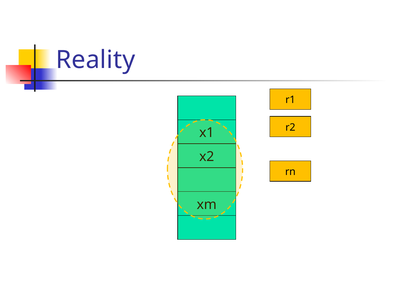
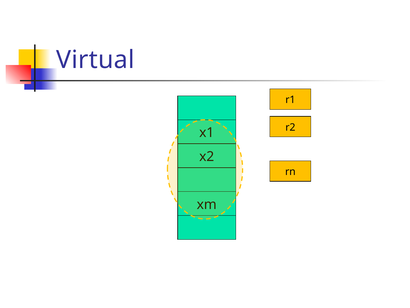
Reality: Reality -> Virtual
